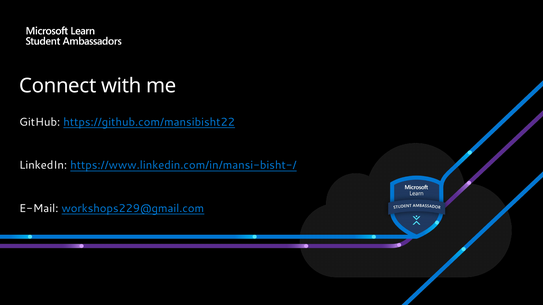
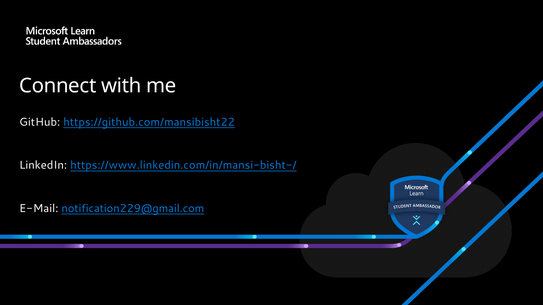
workshops229@gmail.com: workshops229@gmail.com -> notification229@gmail.com
